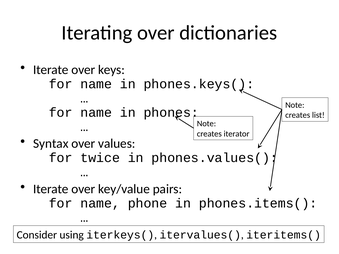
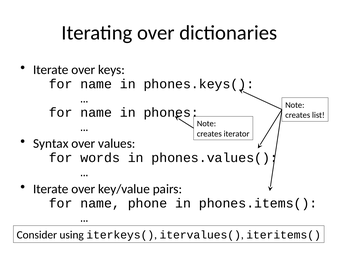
twice: twice -> words
